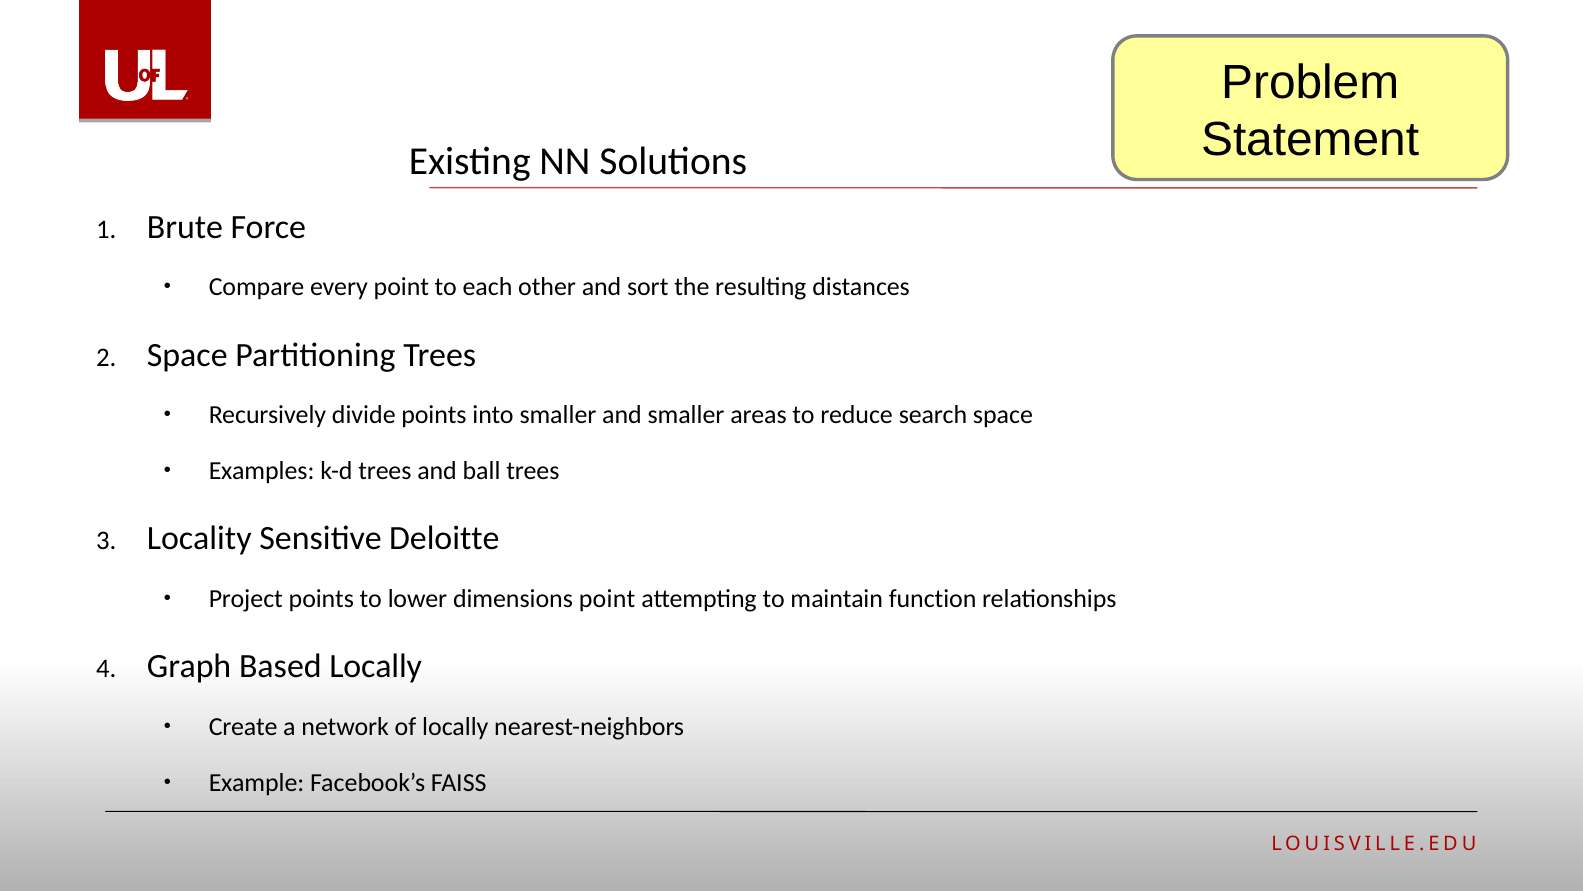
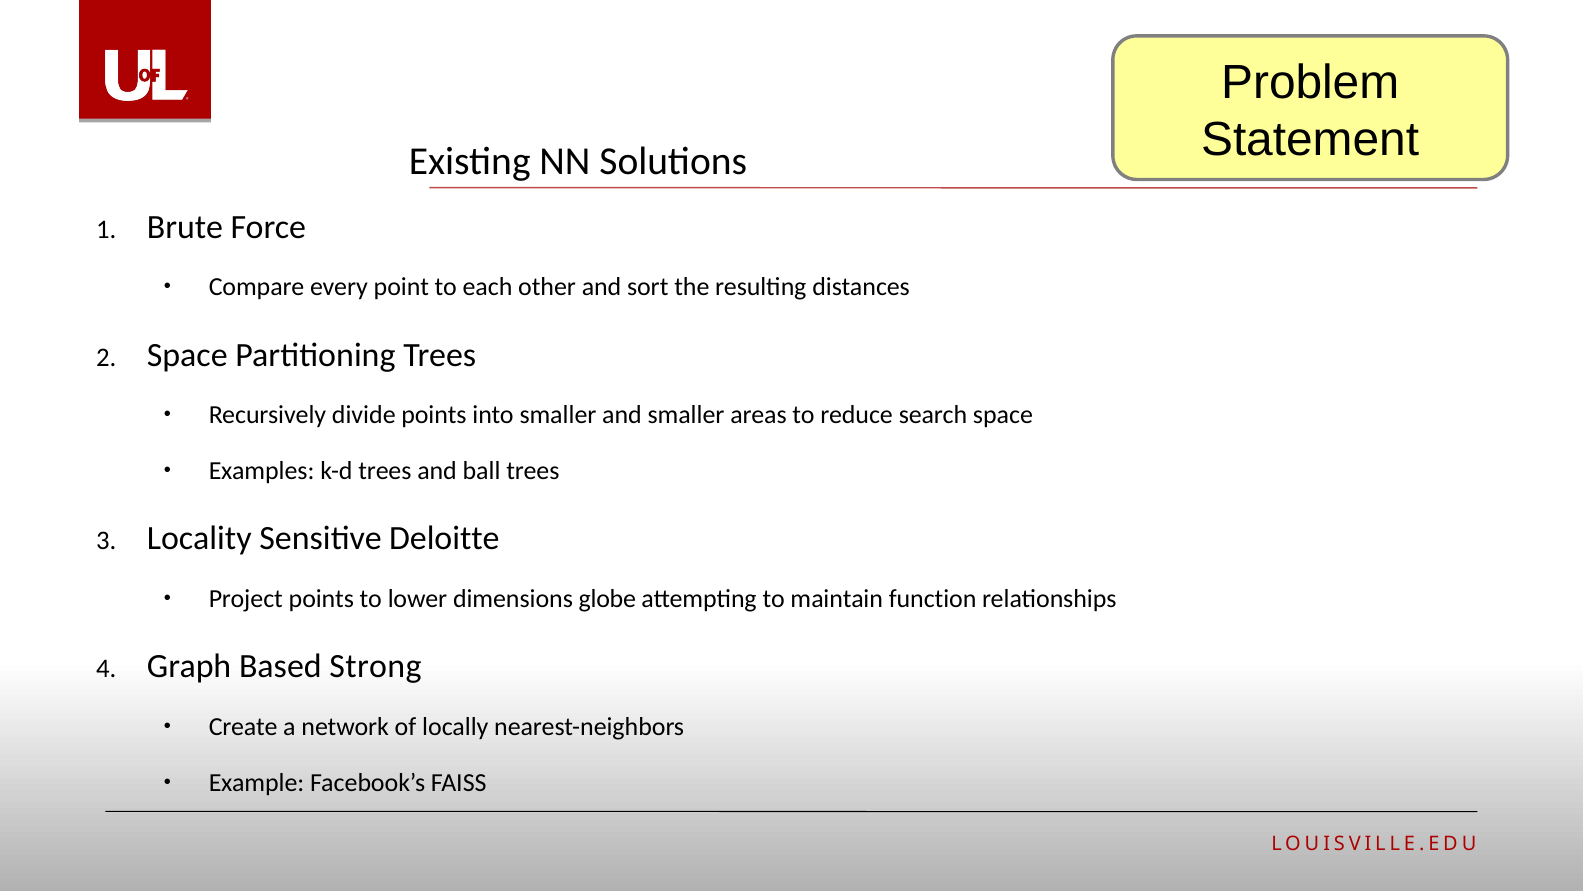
dimensions point: point -> globe
Based Locally: Locally -> Strong
